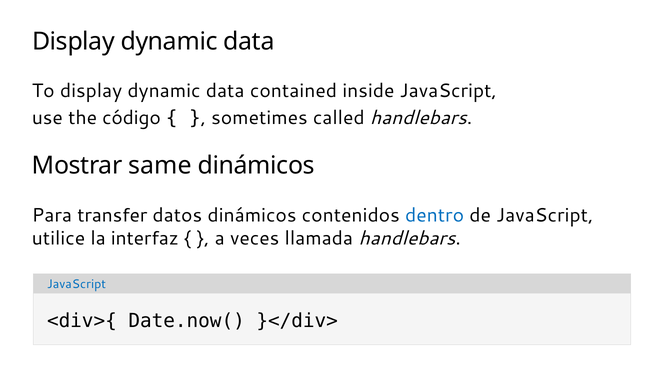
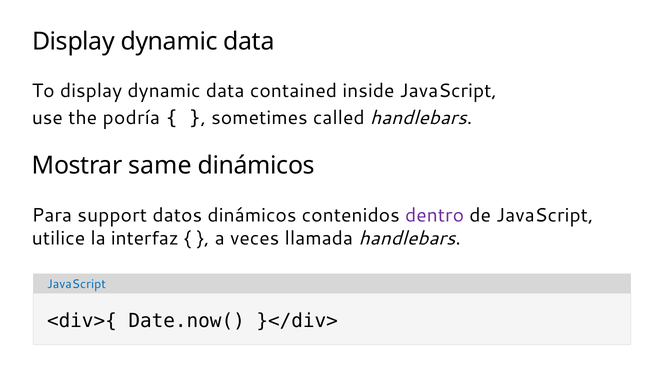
código: código -> podría
transfer: transfer -> support
dentro colour: blue -> purple
